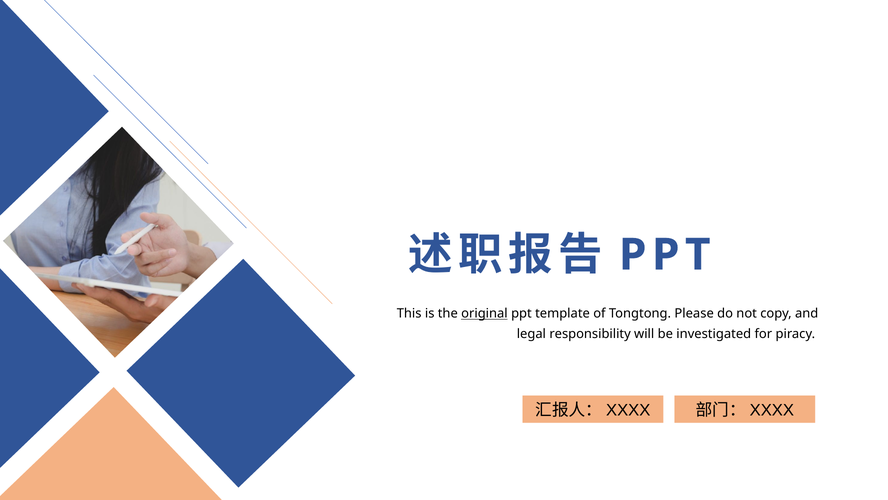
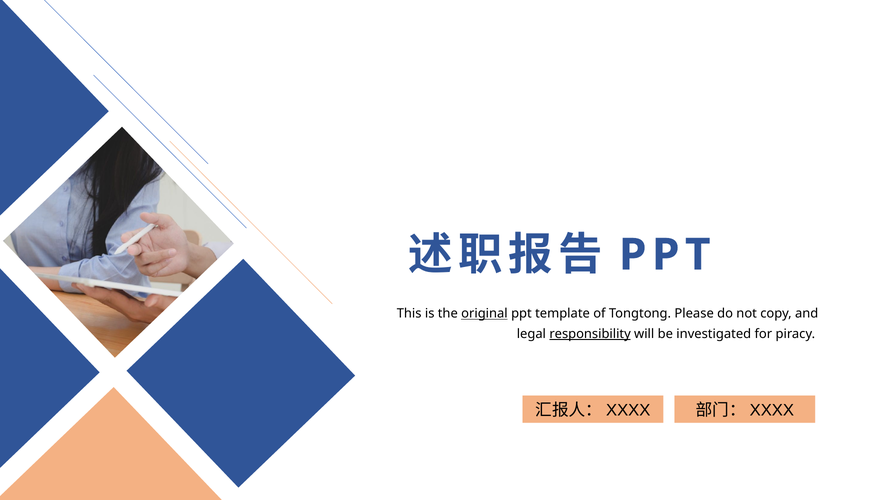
responsibility underline: none -> present
